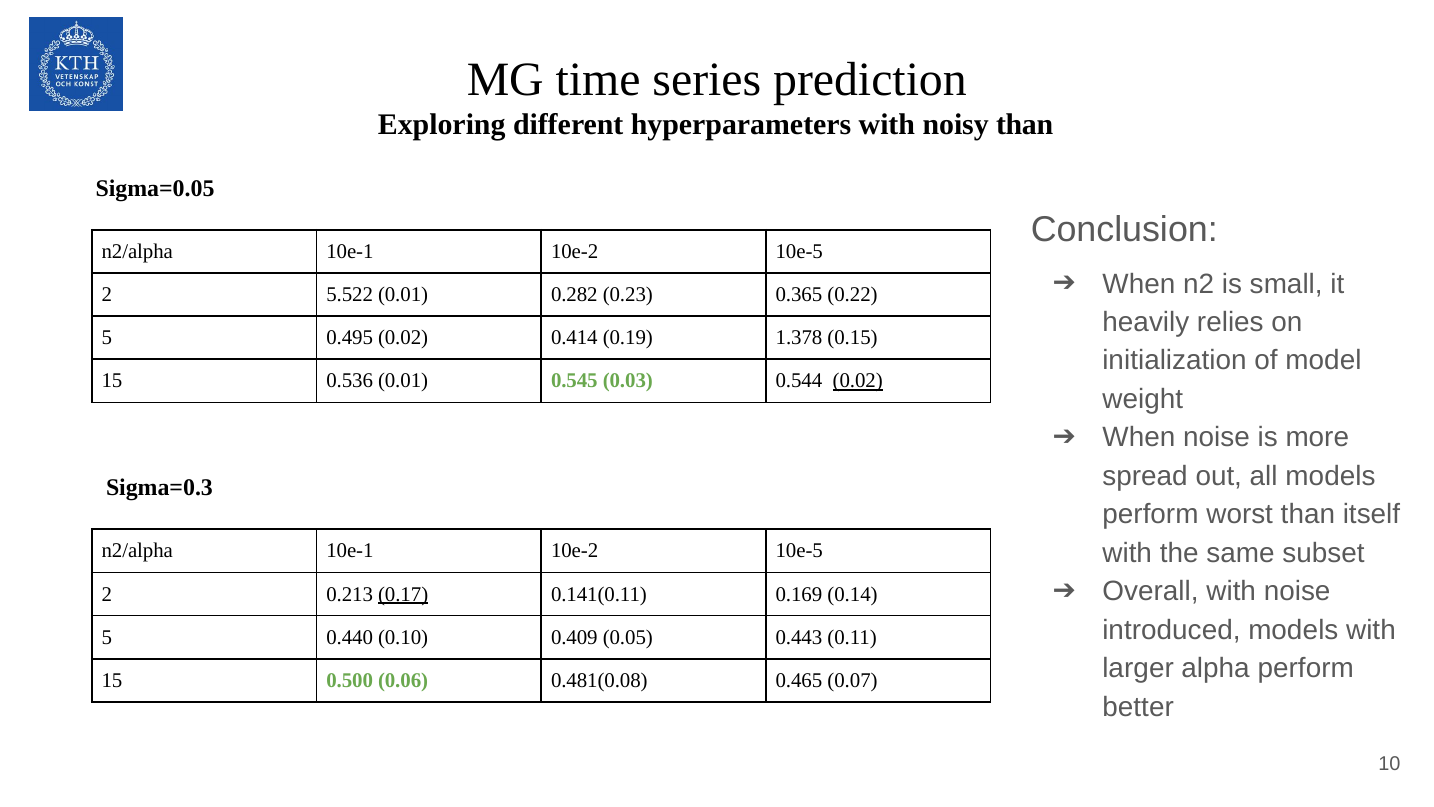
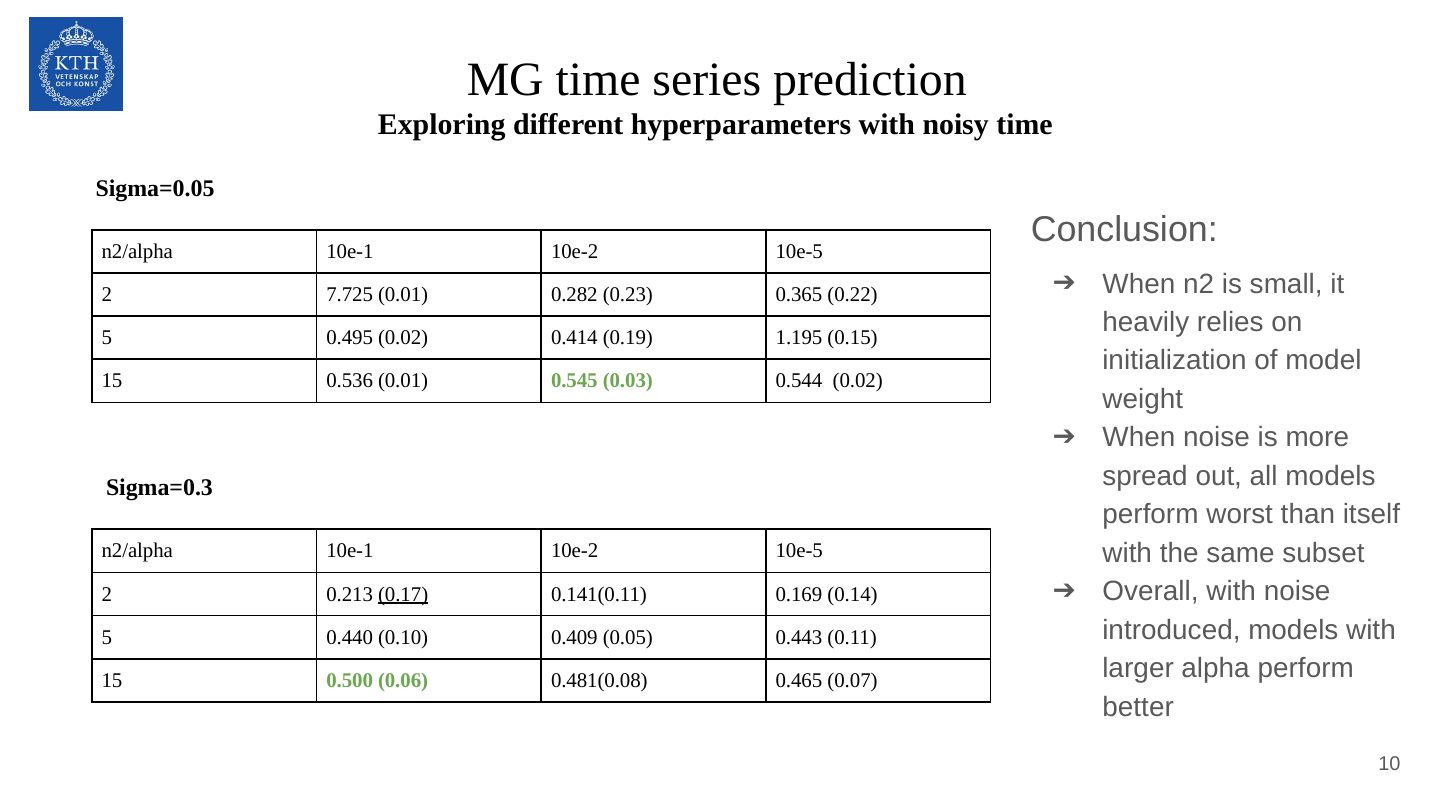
noisy than: than -> time
5.522: 5.522 -> 7.725
1.378: 1.378 -> 1.195
0.02 at (858, 381) underline: present -> none
